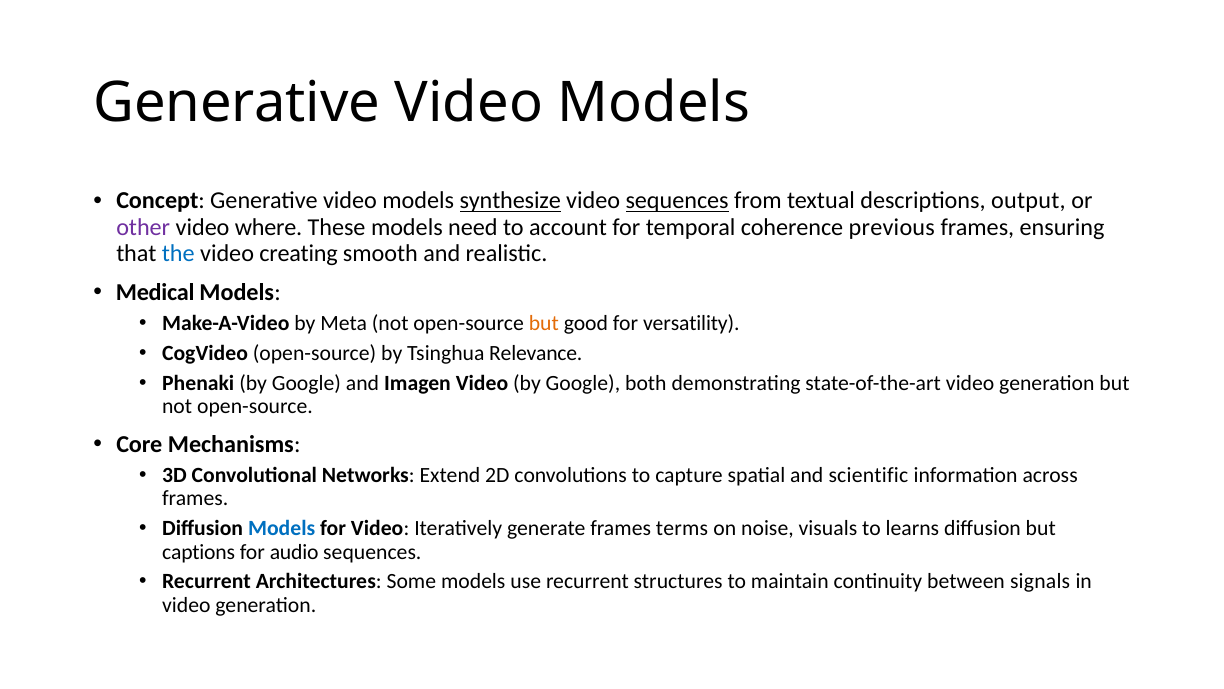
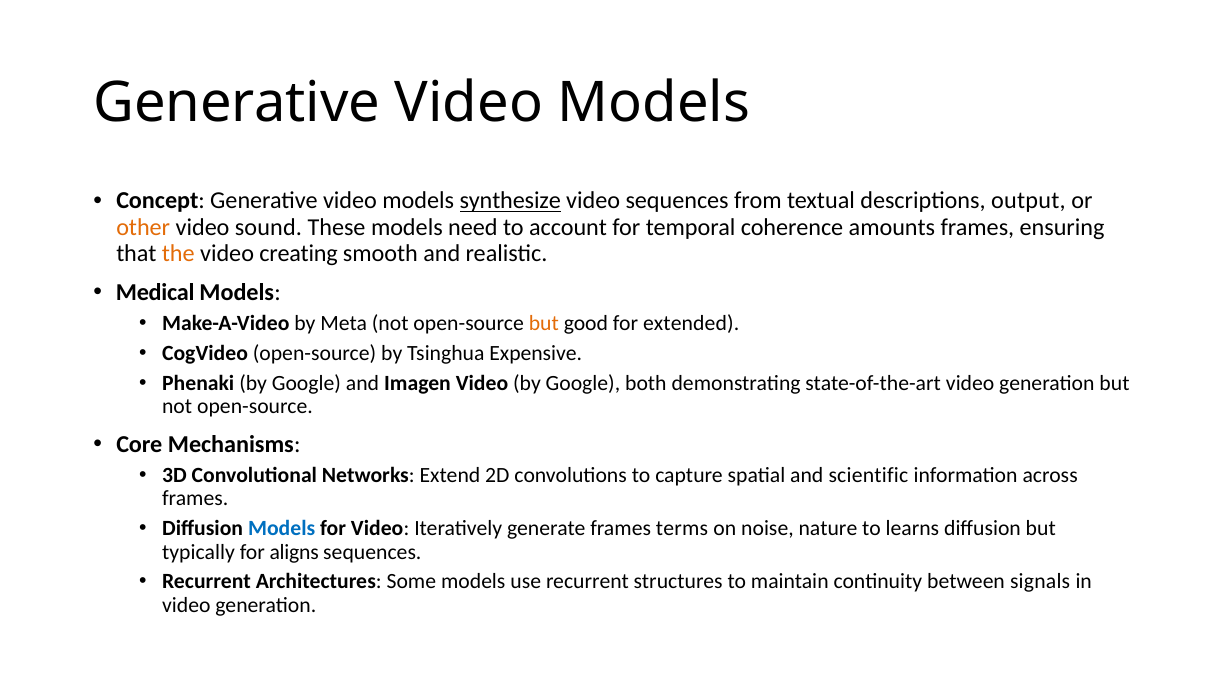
sequences at (677, 201) underline: present -> none
other colour: purple -> orange
where: where -> sound
previous: previous -> amounts
the colour: blue -> orange
versatility: versatility -> extended
Relevance: Relevance -> Expensive
visuals: visuals -> nature
captions: captions -> typically
audio: audio -> aligns
